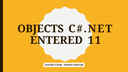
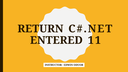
OBJECTS: OBJECTS -> RETURN
